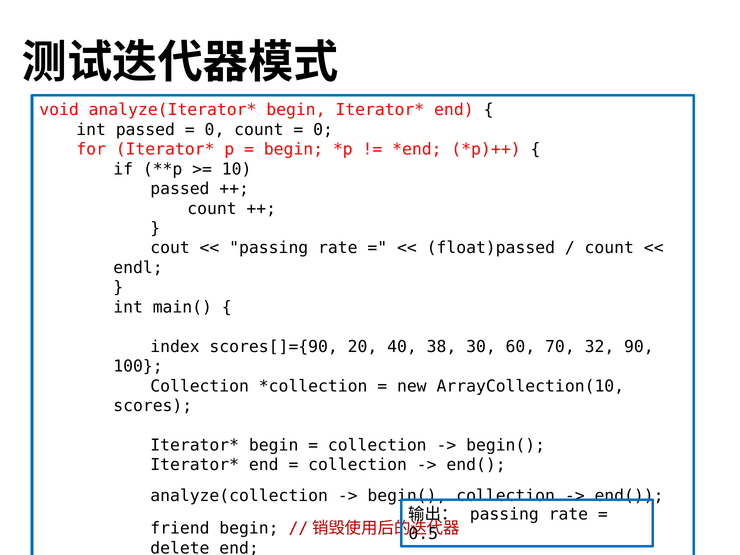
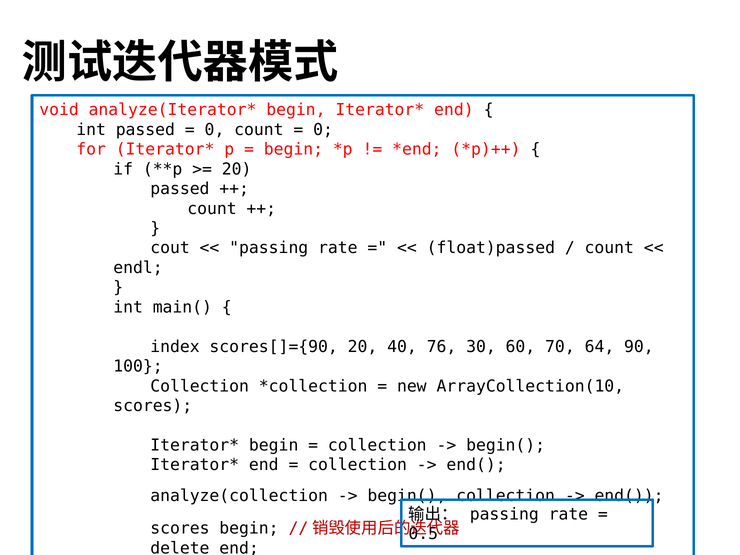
10 at (237, 169): 10 -> 20
38: 38 -> 76
32: 32 -> 64
friend at (180, 529): friend -> scores
